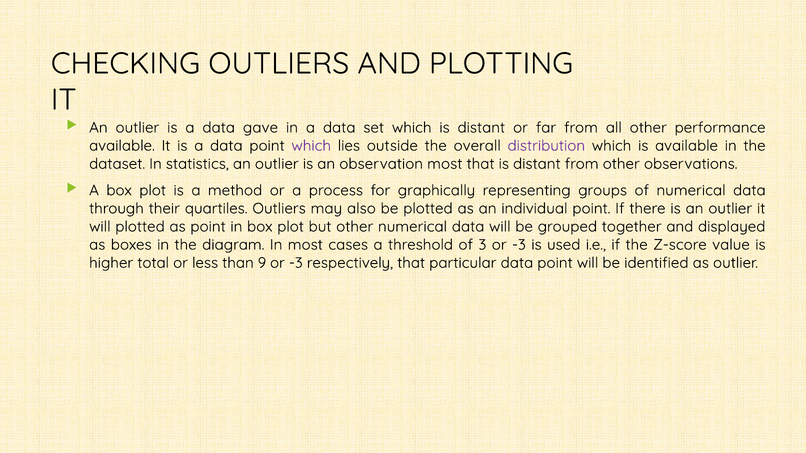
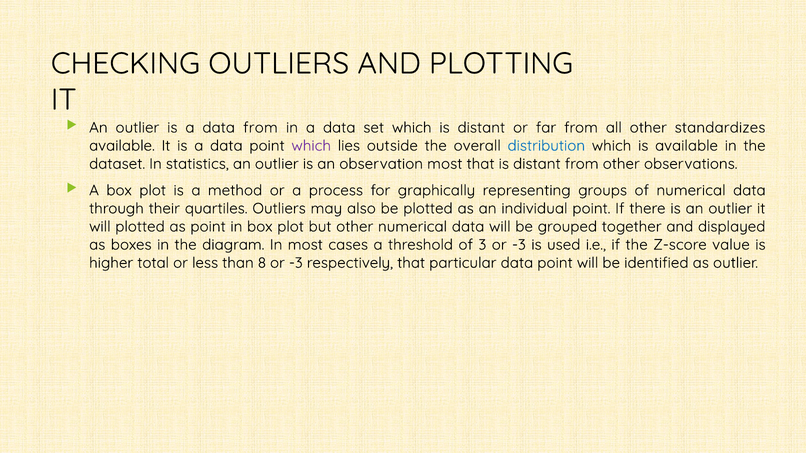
data gave: gave -> from
performance: performance -> standardizes
distribution colour: purple -> blue
9: 9 -> 8
